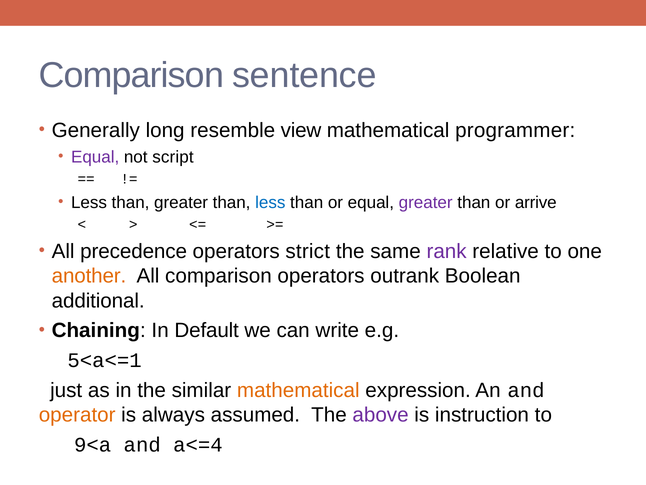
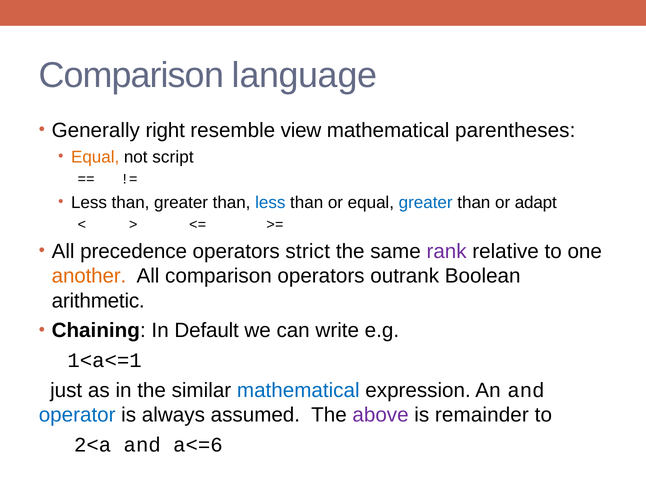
sentence: sentence -> language
long: long -> right
programmer: programmer -> parentheses
Equal at (95, 157) colour: purple -> orange
greater at (426, 202) colour: purple -> blue
arrive: arrive -> adapt
additional: additional -> arithmetic
5<a<=1: 5<a<=1 -> 1<a<=1
mathematical at (298, 390) colour: orange -> blue
operator colour: orange -> blue
instruction: instruction -> remainder
9<a: 9<a -> 2<a
a<=4: a<=4 -> a<=6
